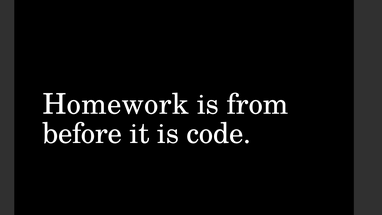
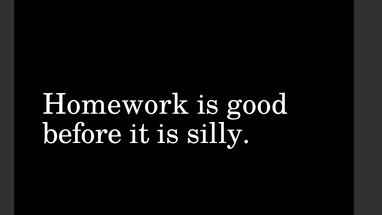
from: from -> good
code: code -> silly
